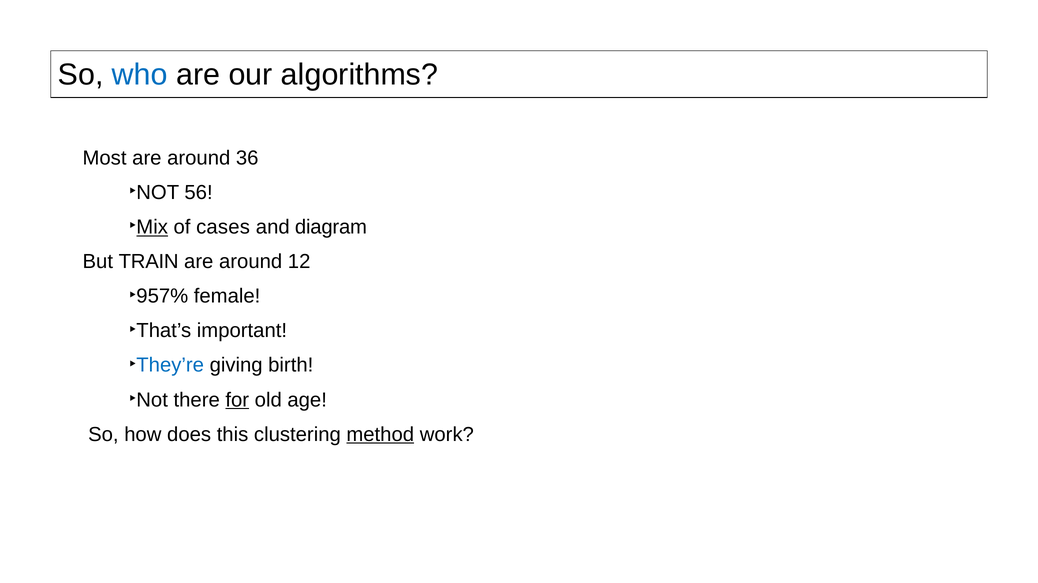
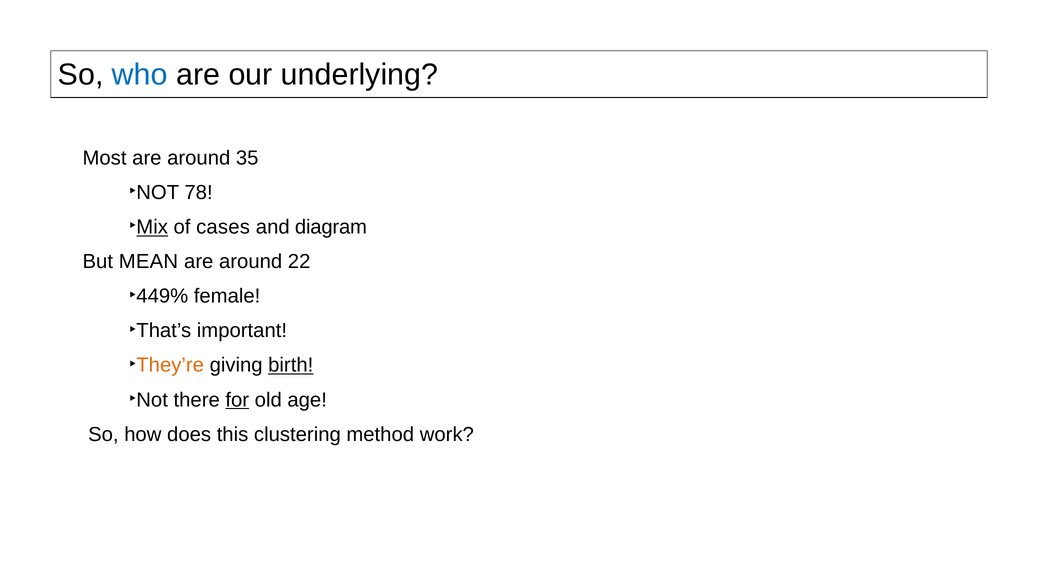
algorithms: algorithms -> underlying
36: 36 -> 35
56: 56 -> 78
TRAIN: TRAIN -> MEAN
12: 12 -> 22
957%: 957% -> 449%
They’re colour: blue -> orange
birth underline: none -> present
method underline: present -> none
